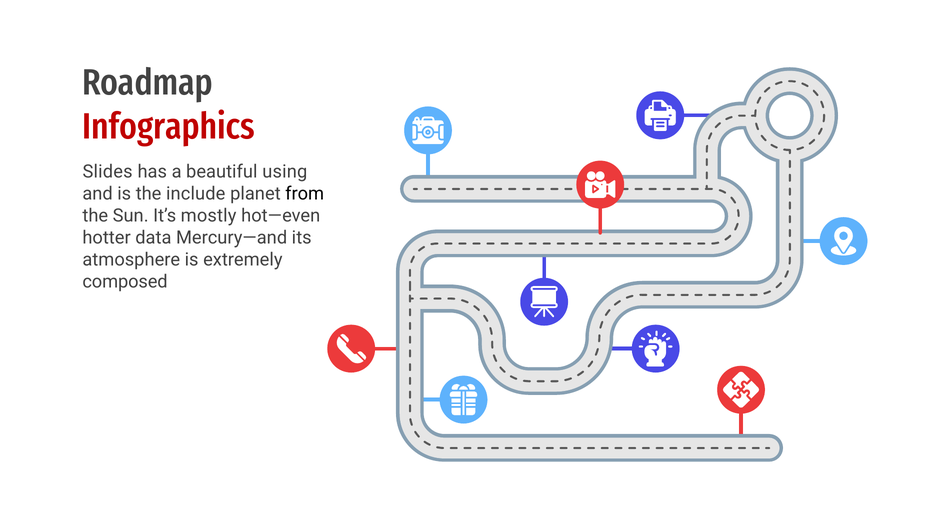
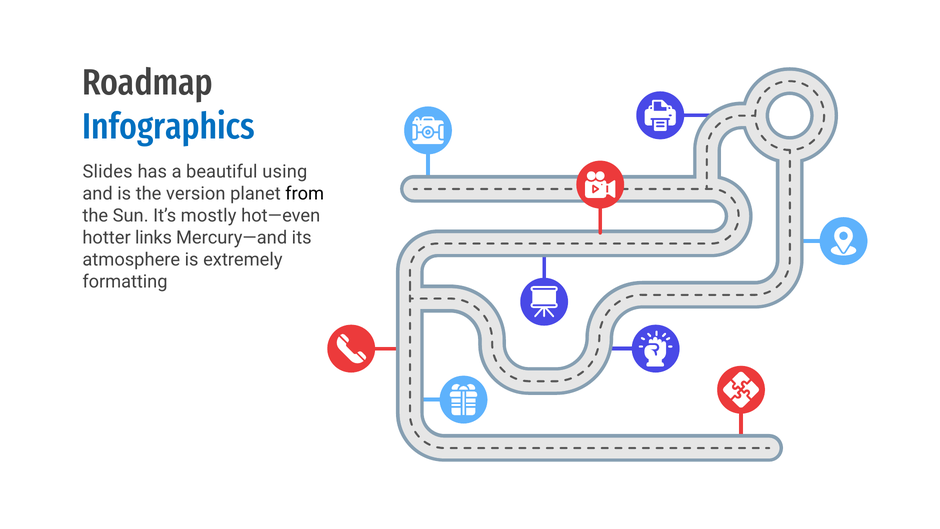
Infographics colour: red -> blue
include: include -> version
data: data -> links
composed: composed -> formatting
